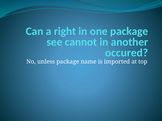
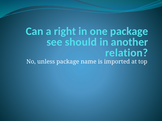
cannot: cannot -> should
occured: occured -> relation
